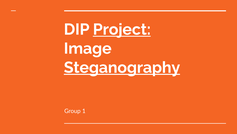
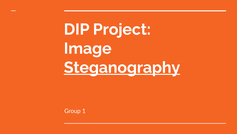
Project underline: present -> none
